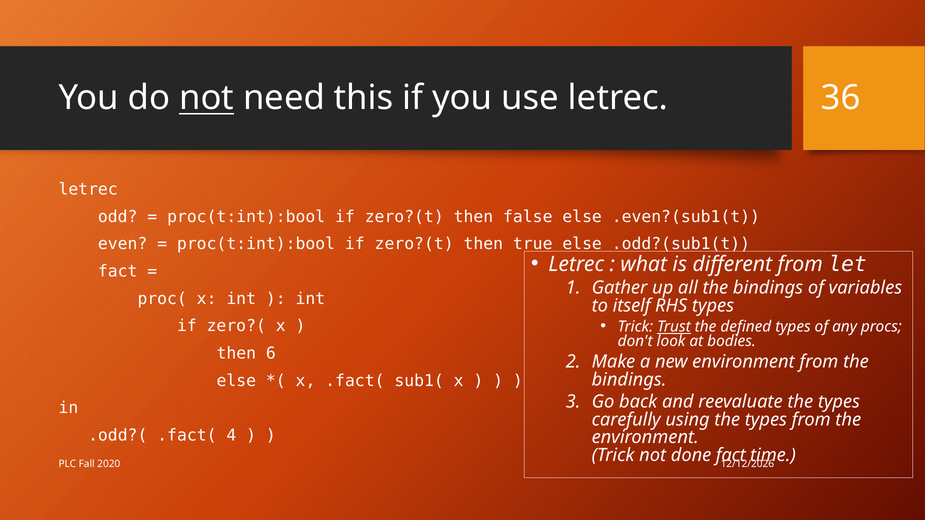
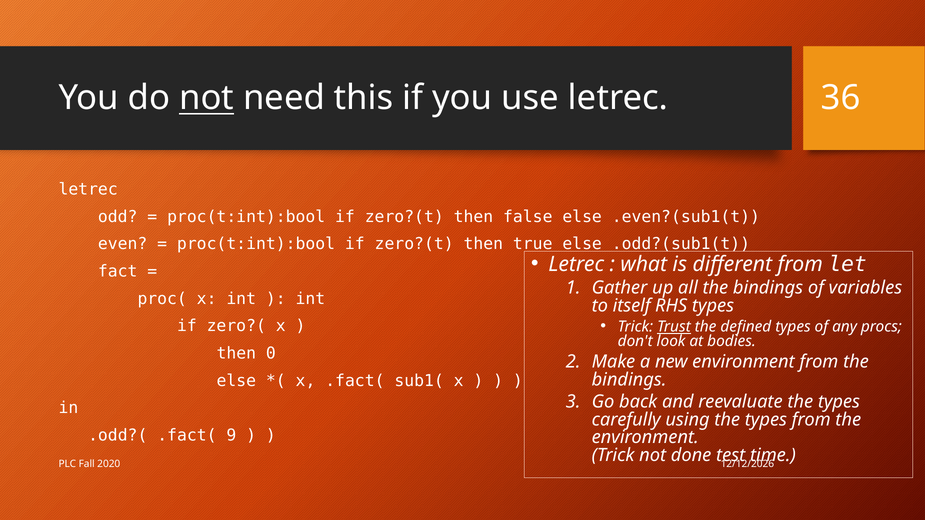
6: 6 -> 0
4: 4 -> 9
done fact: fact -> test
